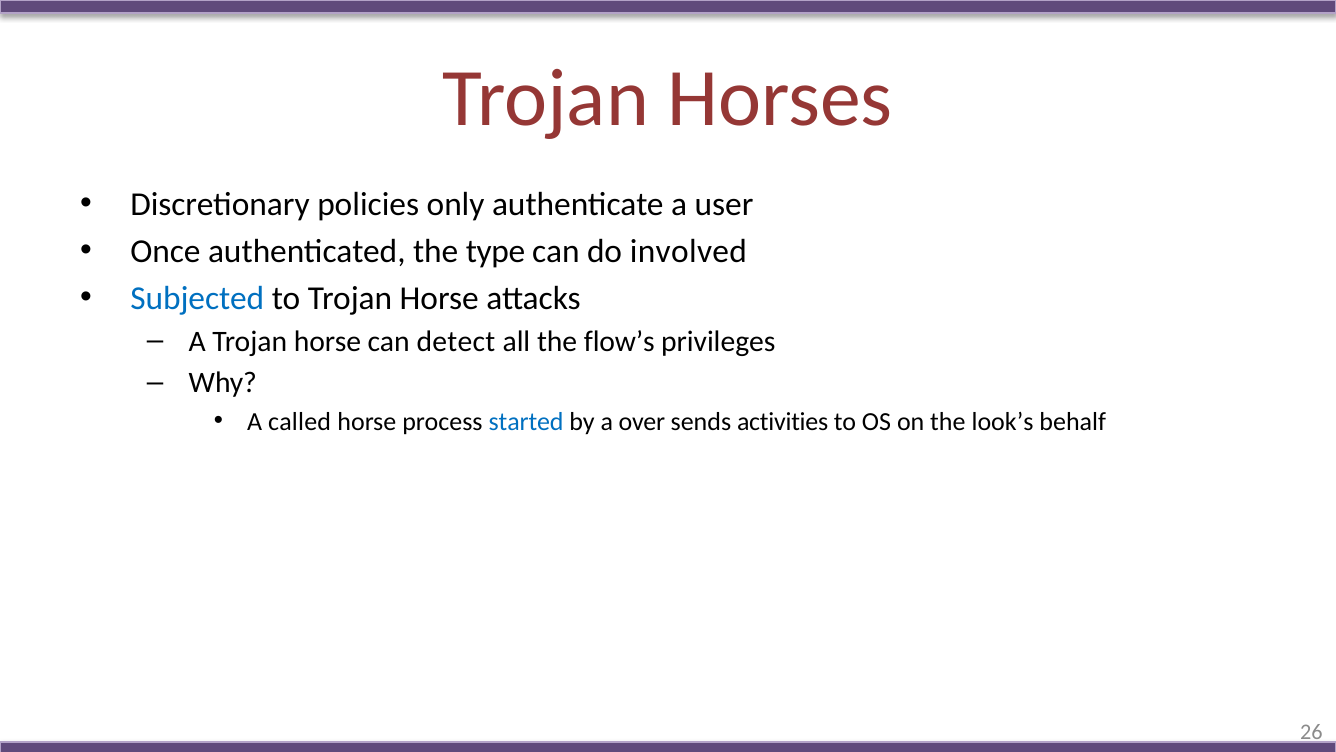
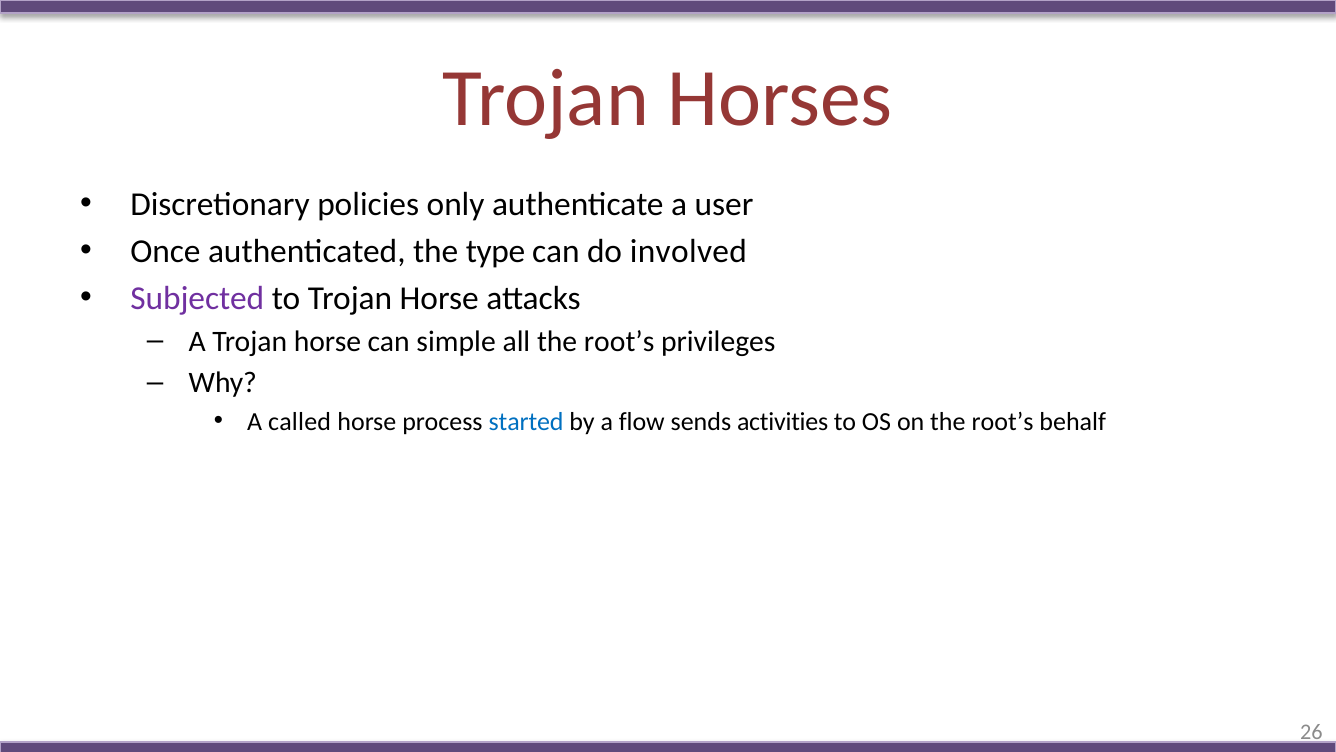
Subjected colour: blue -> purple
detect: detect -> simple
all the flow’s: flow’s -> root’s
over: over -> flow
on the look’s: look’s -> root’s
